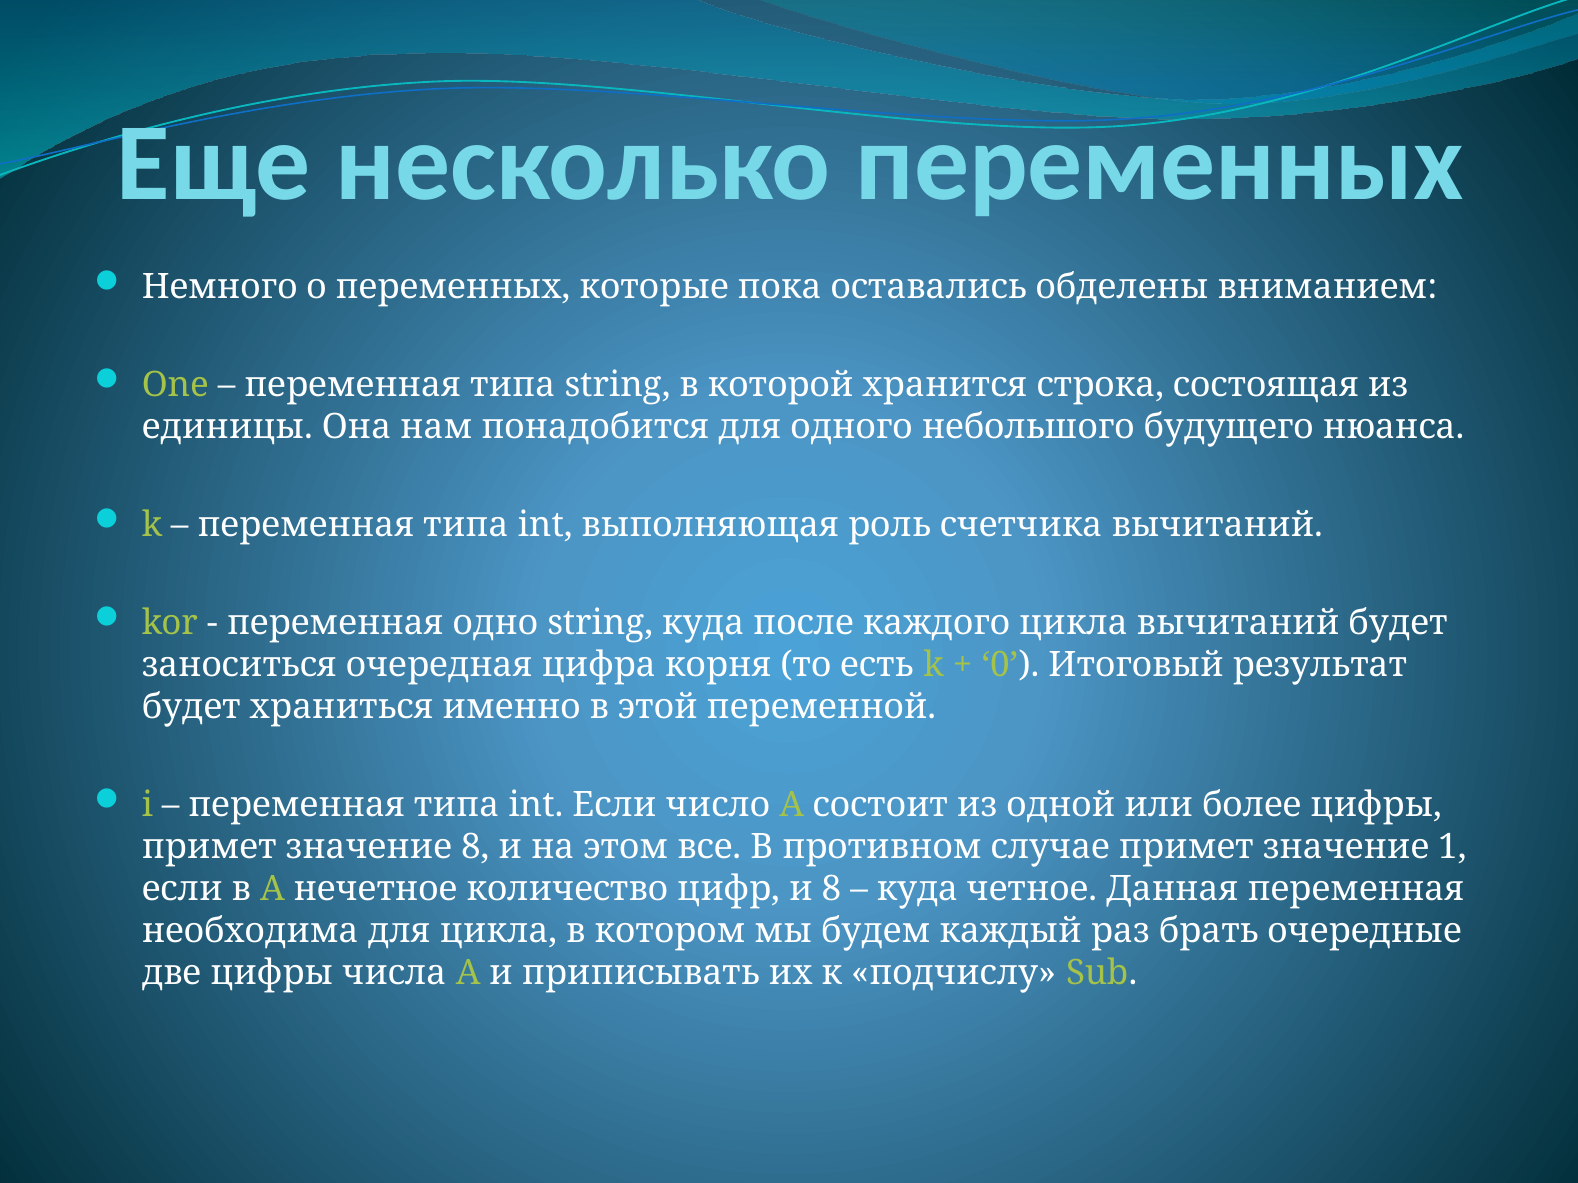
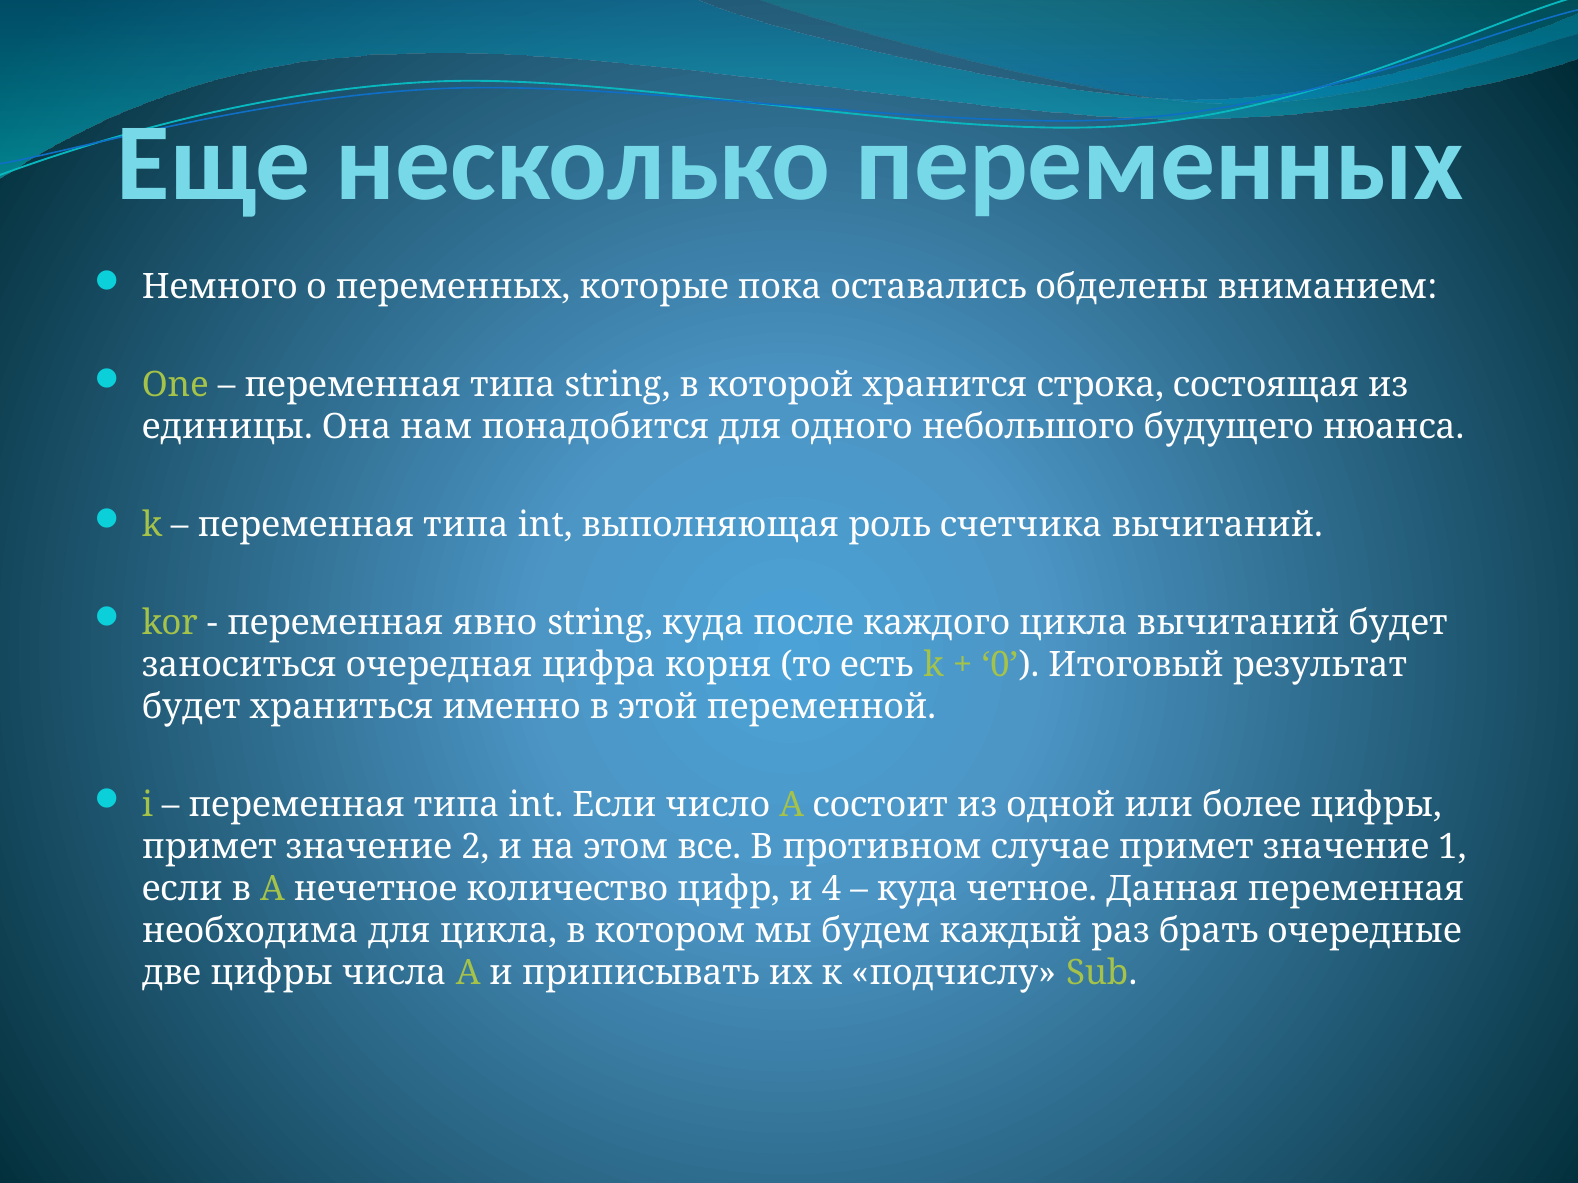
одно: одно -> явно
значение 8: 8 -> 2
и 8: 8 -> 4
